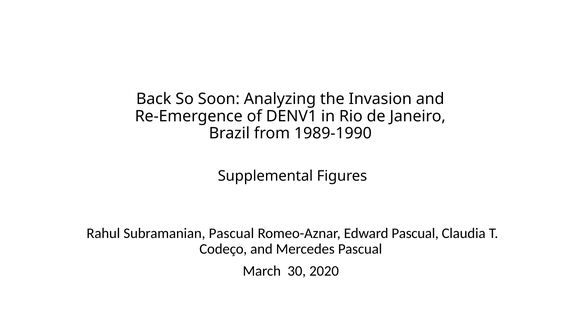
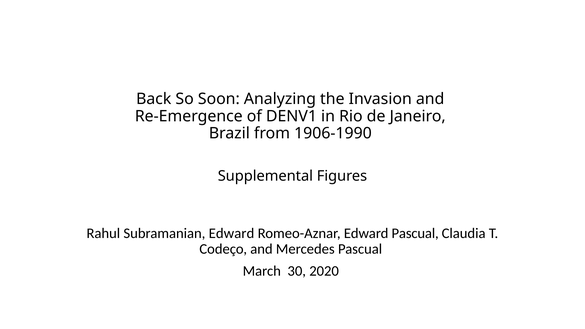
1989-1990: 1989-1990 -> 1906-1990
Subramanian Pascual: Pascual -> Edward
